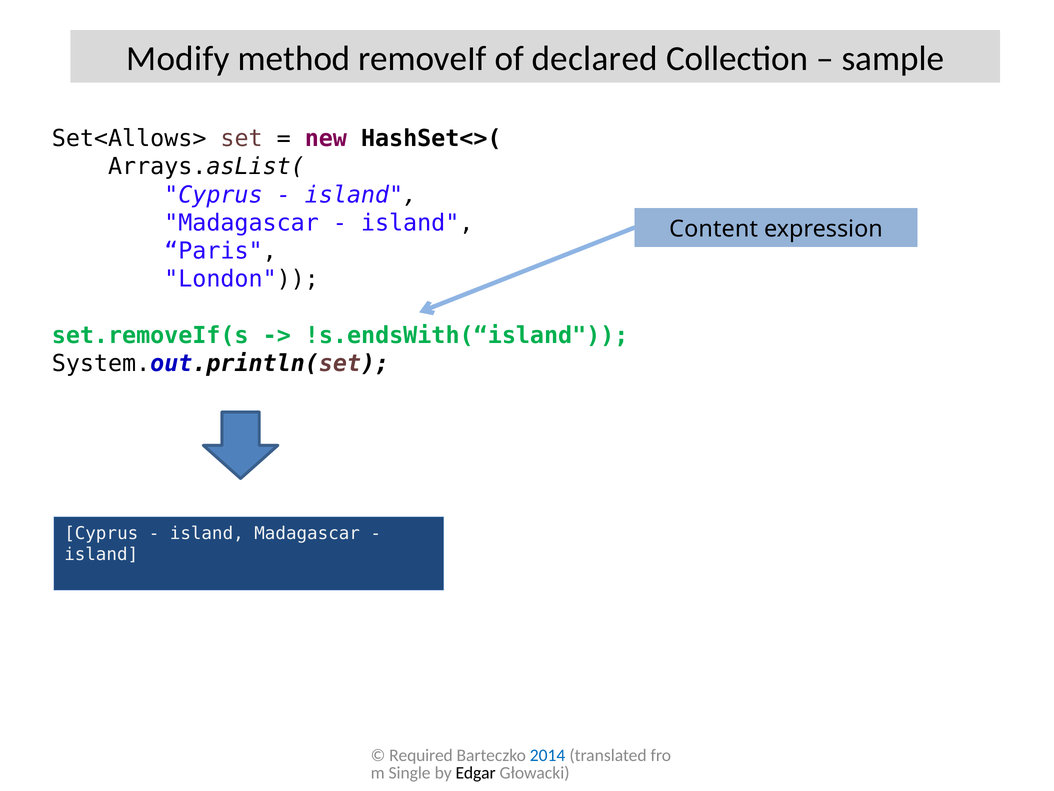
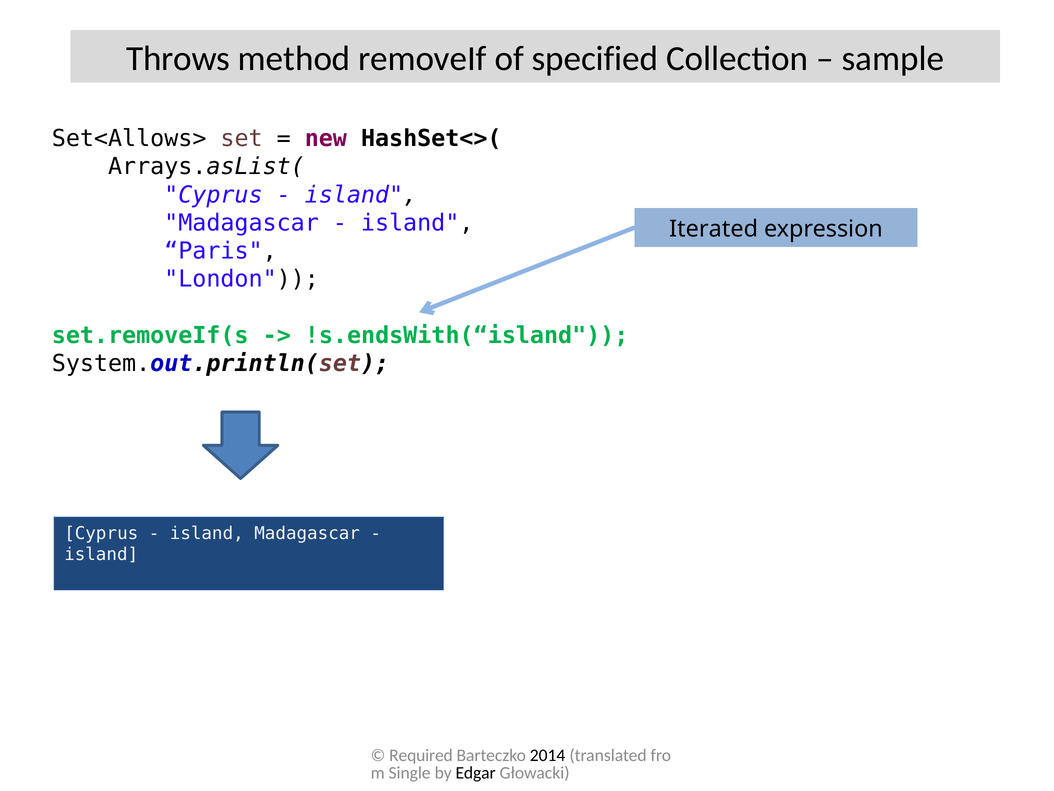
Modify: Modify -> Throws
declared: declared -> specified
Content: Content -> Iterated
2014 colour: blue -> black
